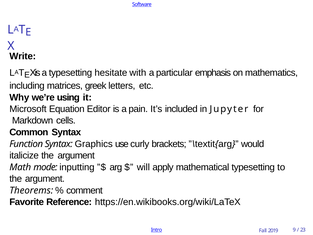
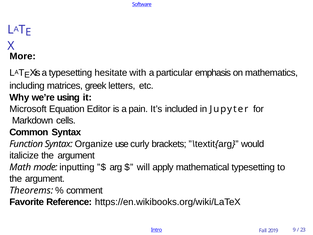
Write: Write -> More
Graphics: Graphics -> Organize
